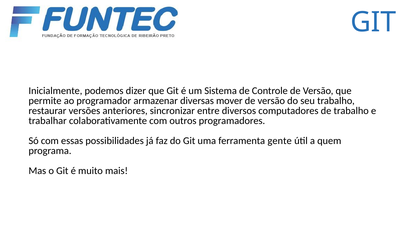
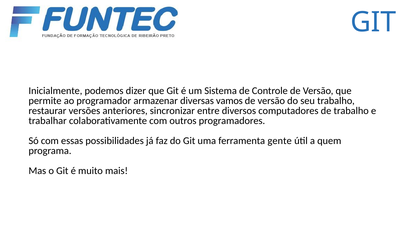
mover: mover -> vamos
